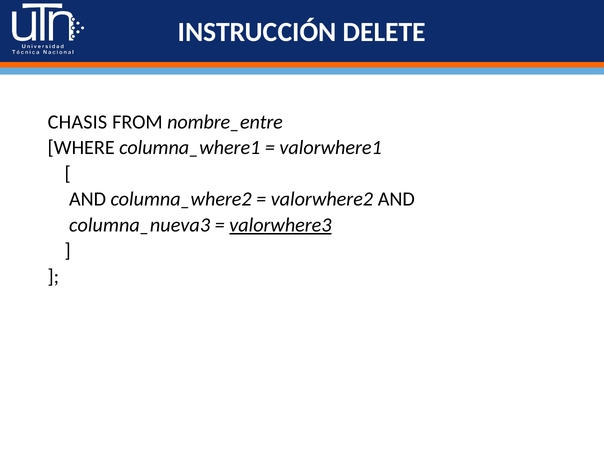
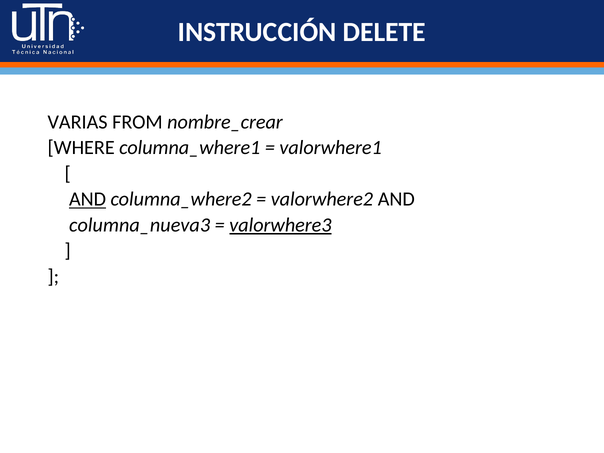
CHASIS: CHASIS -> VARIAS
nombre_entre: nombre_entre -> nombre_crear
AND at (88, 199) underline: none -> present
